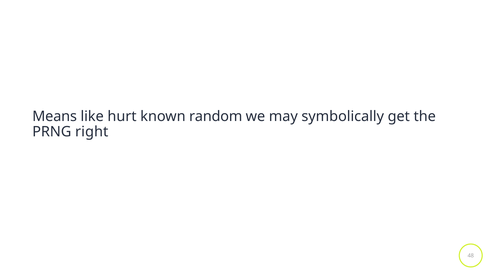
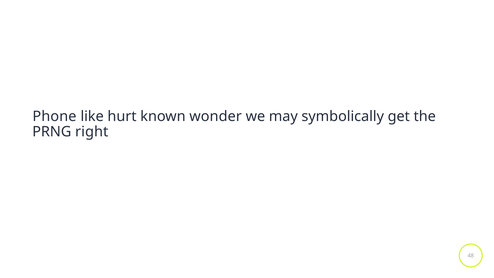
Means: Means -> Phone
random: random -> wonder
